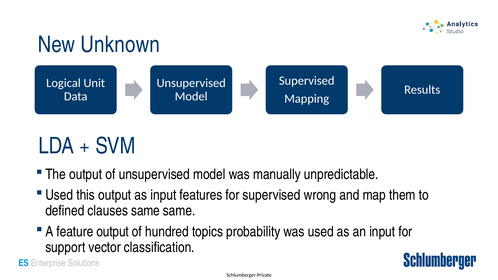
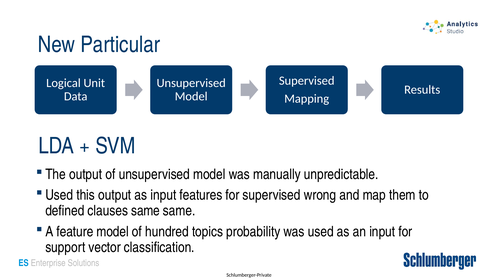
Unknown: Unknown -> Particular
feature output: output -> model
